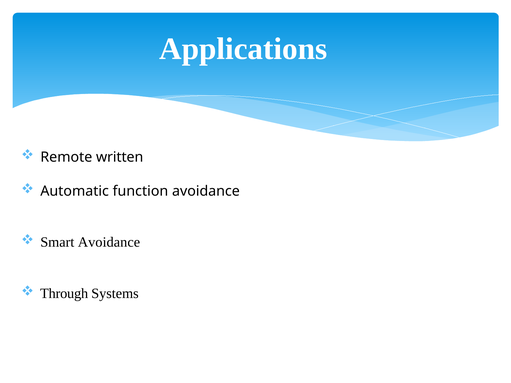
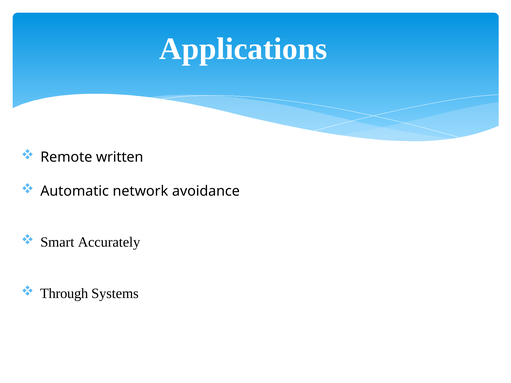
function: function -> network
Smart Avoidance: Avoidance -> Accurately
